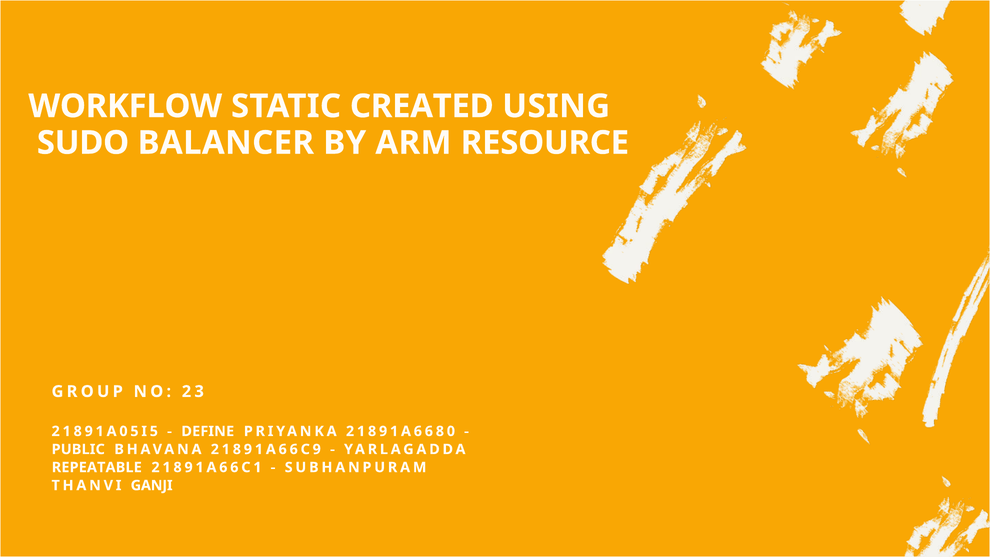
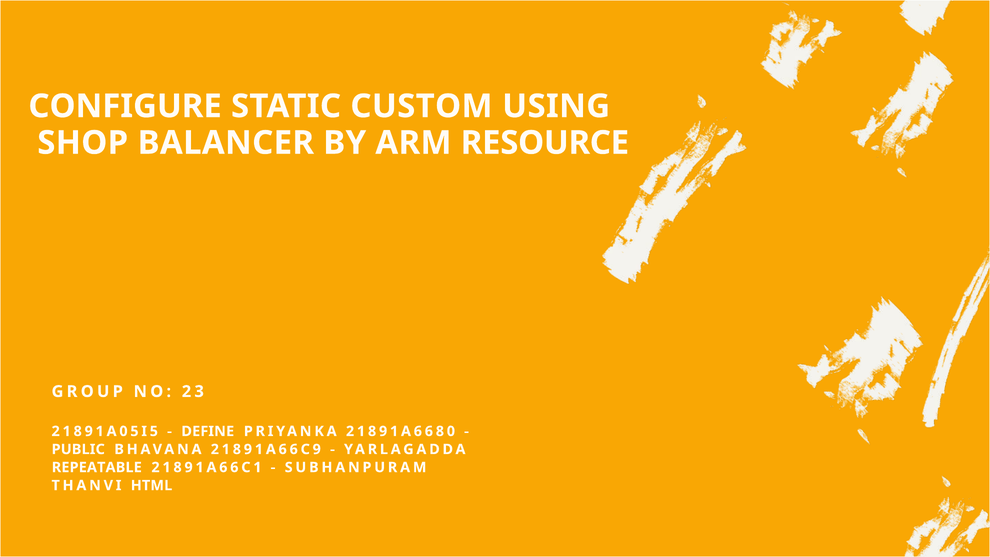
WORKFLOW: WORKFLOW -> CONFIGURE
CREATED: CREATED -> CUSTOM
SUDO: SUDO -> SHOP
GANJI: GANJI -> HTML
